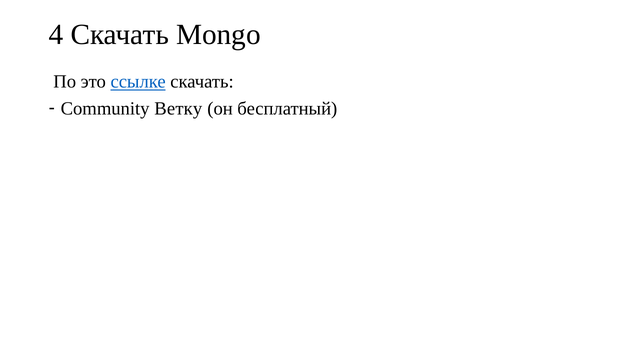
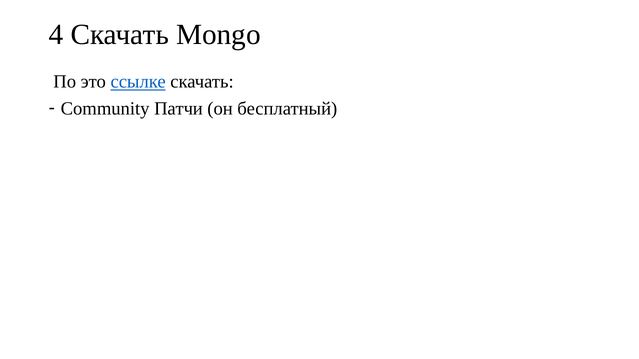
Ветку: Ветку -> Патчи
